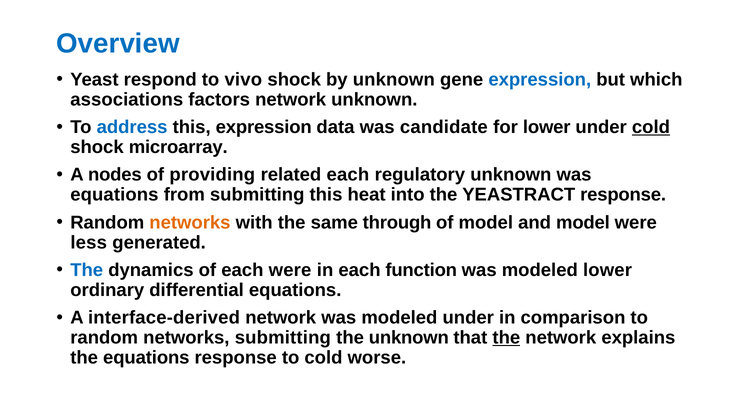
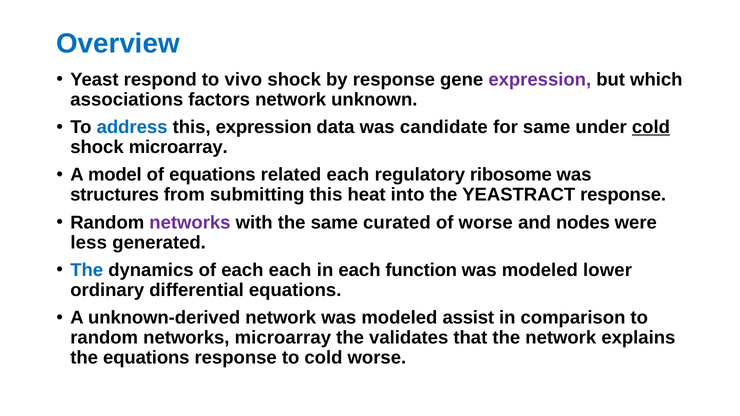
by unknown: unknown -> response
expression at (540, 80) colour: blue -> purple
for lower: lower -> same
nodes: nodes -> model
of providing: providing -> equations
regulatory unknown: unknown -> ribosome
equations at (114, 195): equations -> structures
networks at (190, 223) colour: orange -> purple
through: through -> curated
of model: model -> worse
and model: model -> nodes
each were: were -> each
interface-derived: interface-derived -> unknown-derived
modeled under: under -> assist
networks submitting: submitting -> microarray
the unknown: unknown -> validates
the at (506, 338) underline: present -> none
